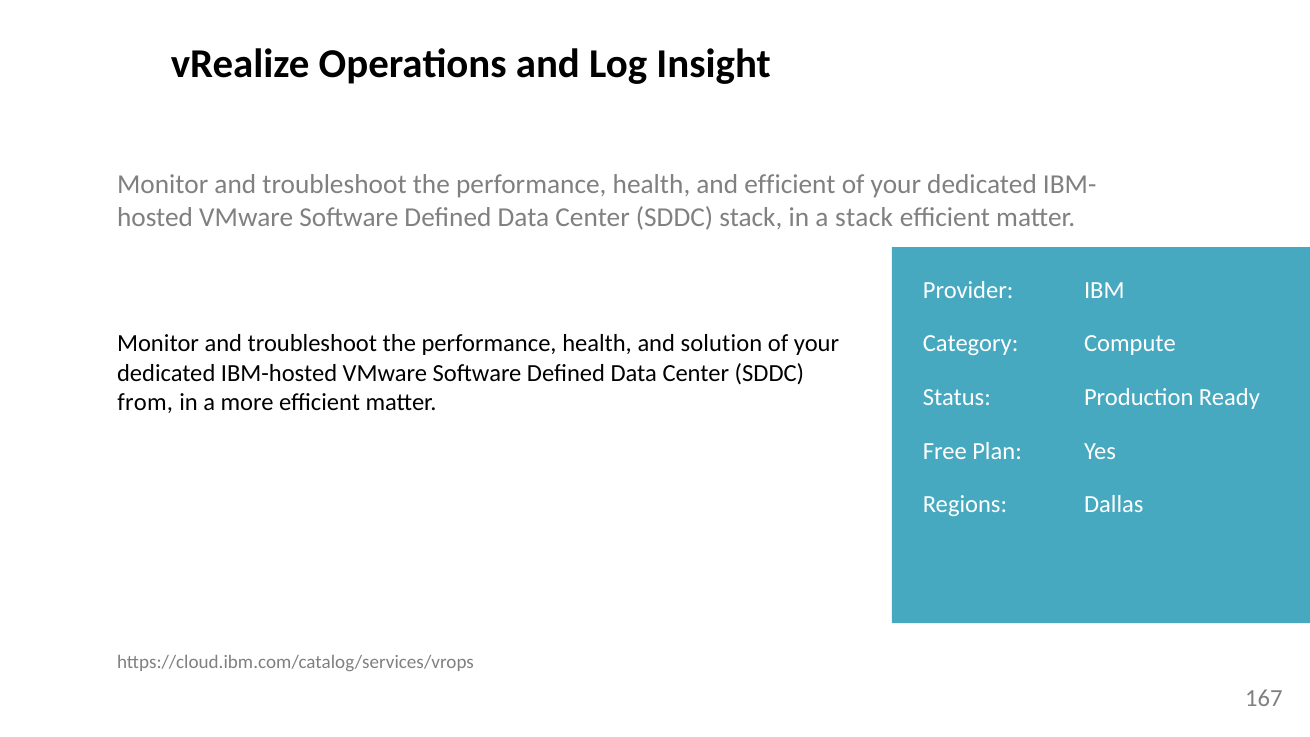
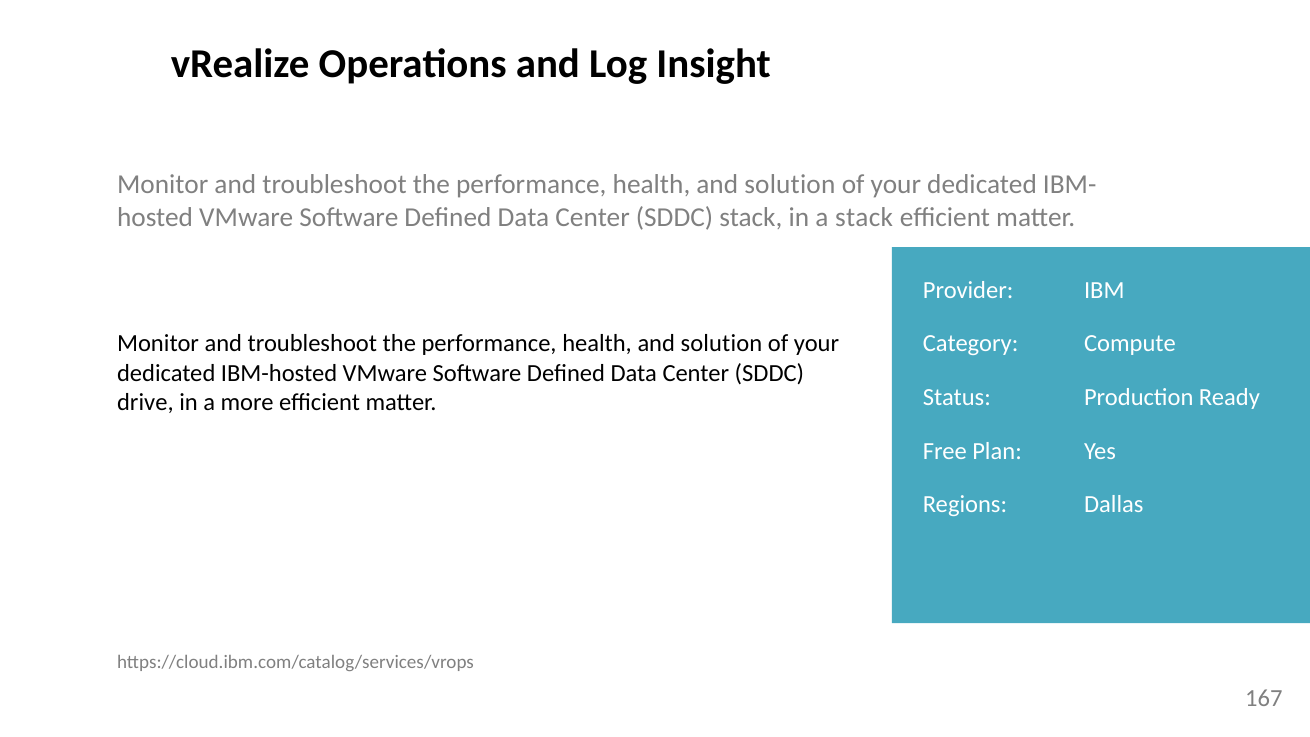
efficient at (790, 184): efficient -> solution
from: from -> drive
